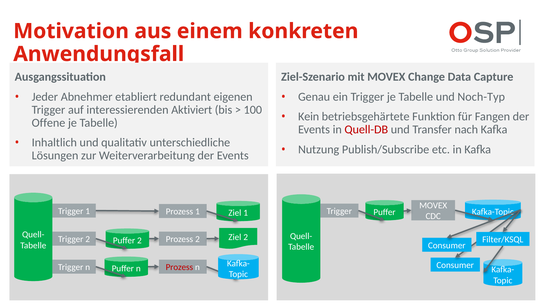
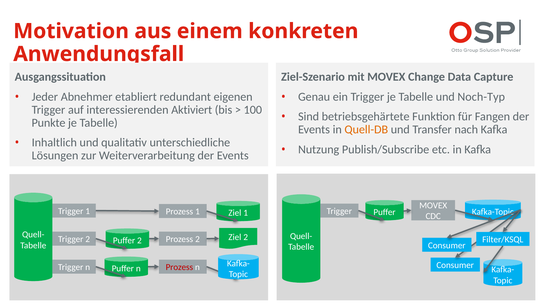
Kein: Kein -> Sind
Offene: Offene -> Punkte
Quell-DB colour: red -> orange
